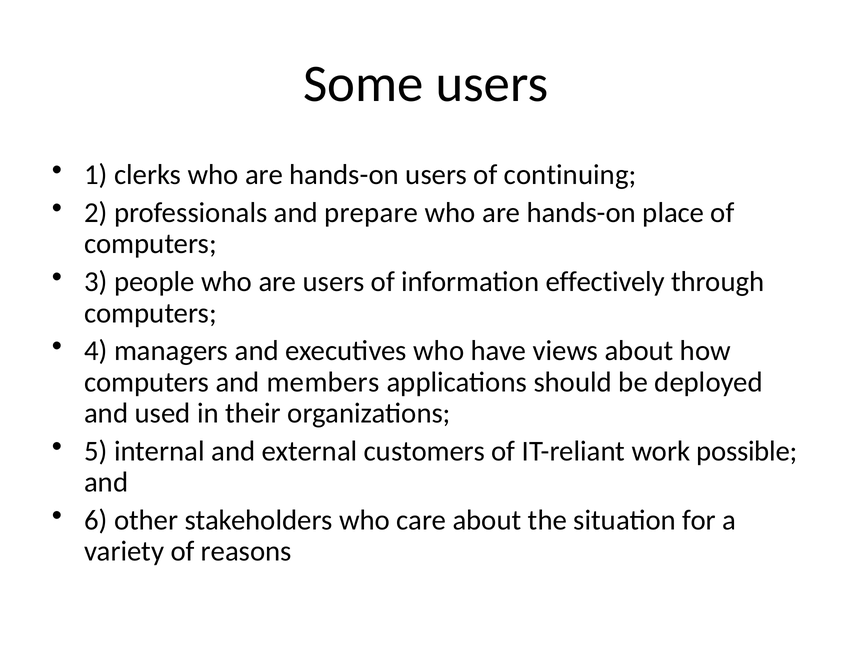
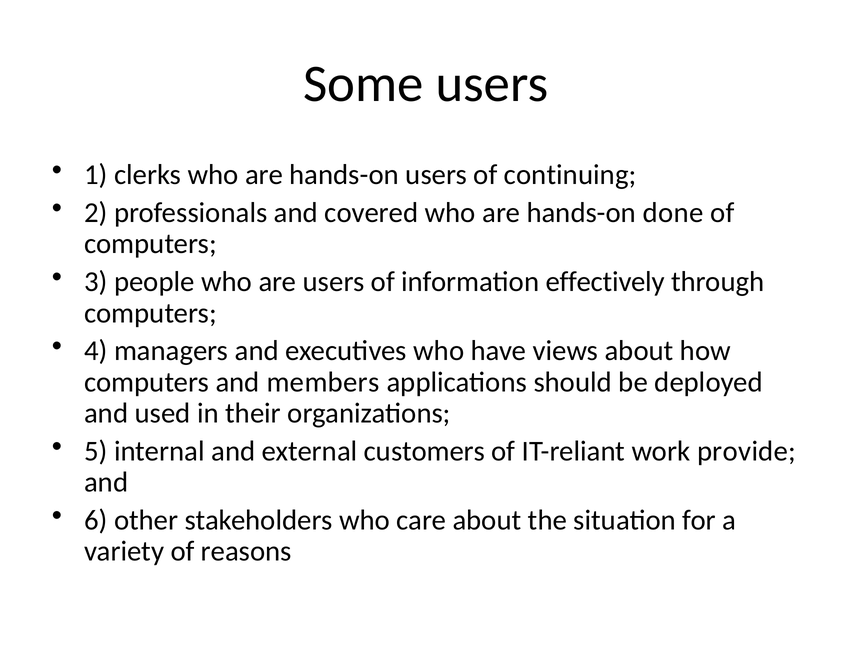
prepare: prepare -> covered
place: place -> done
possible: possible -> provide
